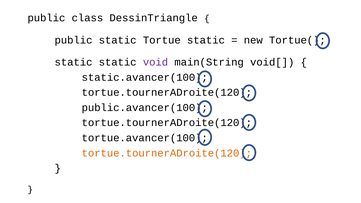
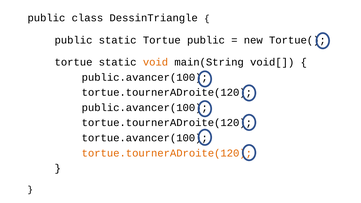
Tortue static: static -> public
static at (74, 62): static -> tortue
void colour: purple -> orange
static.avancer(100 at (145, 77): static.avancer(100 -> public.avancer(100
